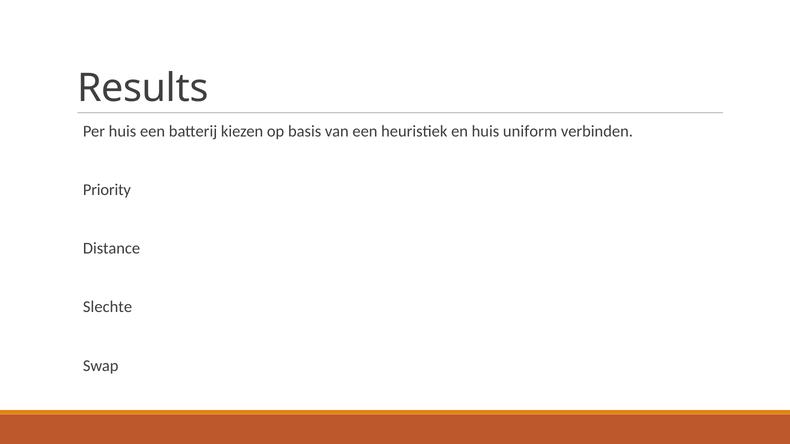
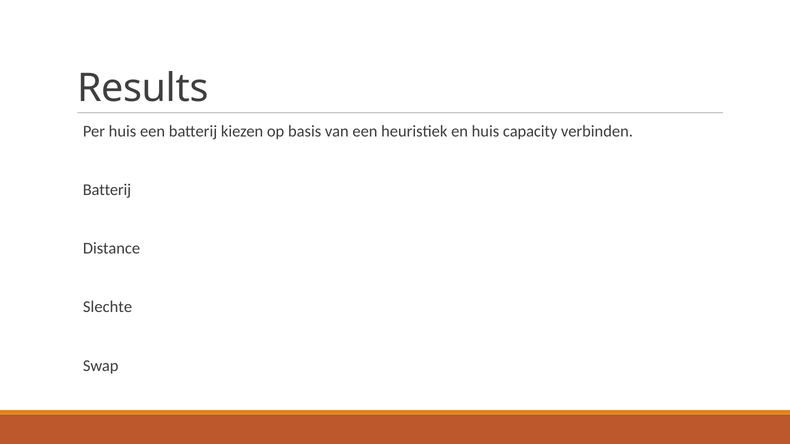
uniform: uniform -> capacity
Priority at (107, 190): Priority -> Batterij
